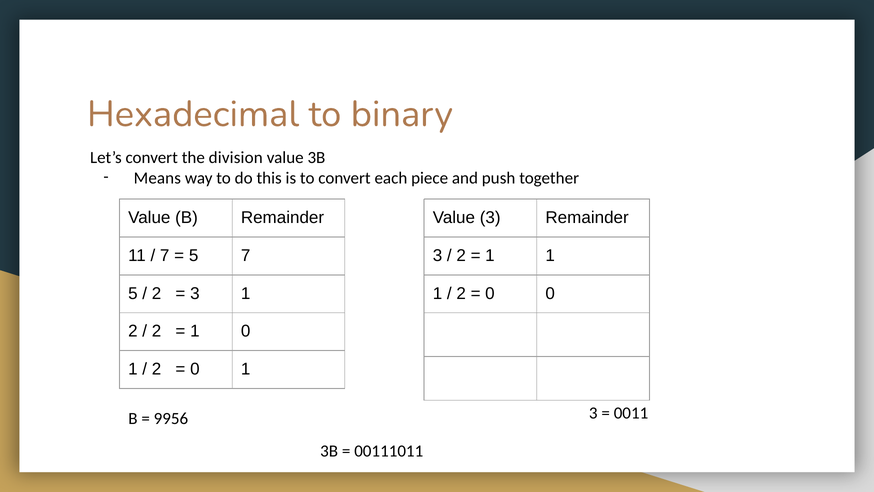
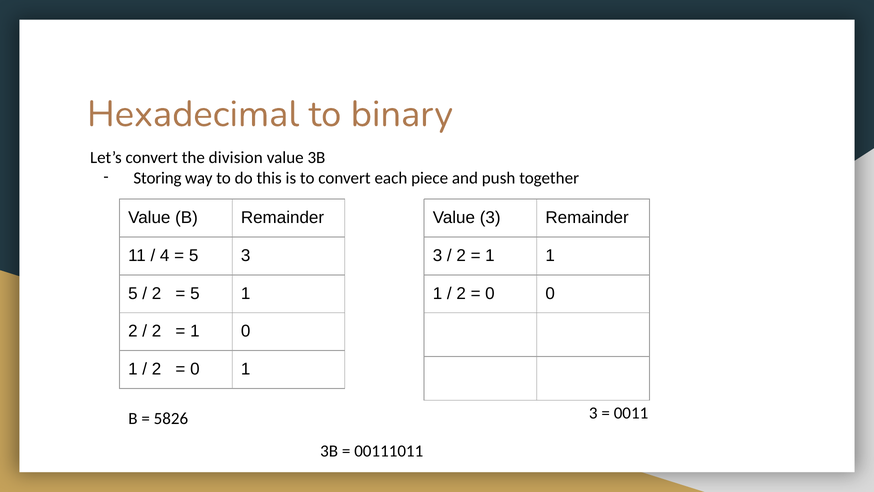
Means: Means -> Storing
7 at (165, 255): 7 -> 4
5 7: 7 -> 3
3 at (195, 293): 3 -> 5
9956: 9956 -> 5826
